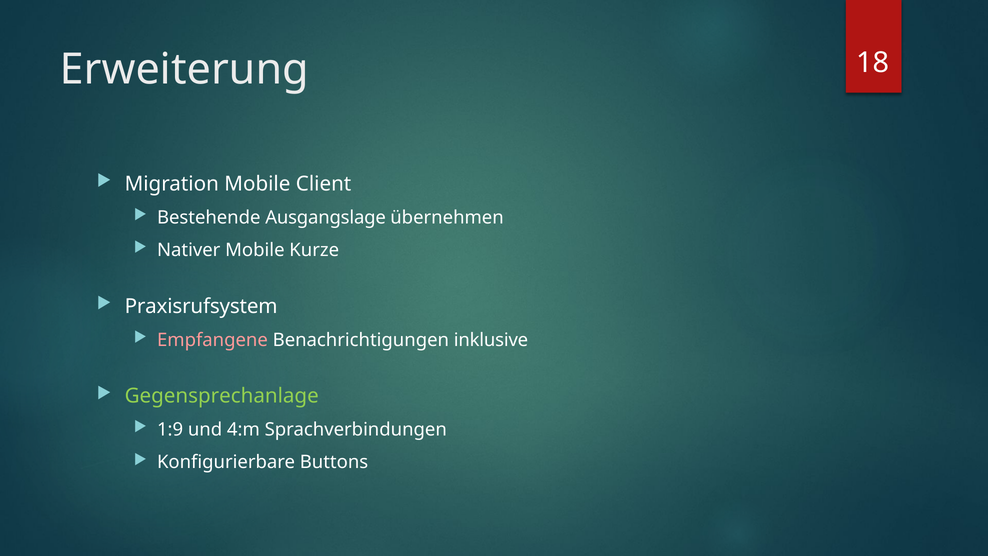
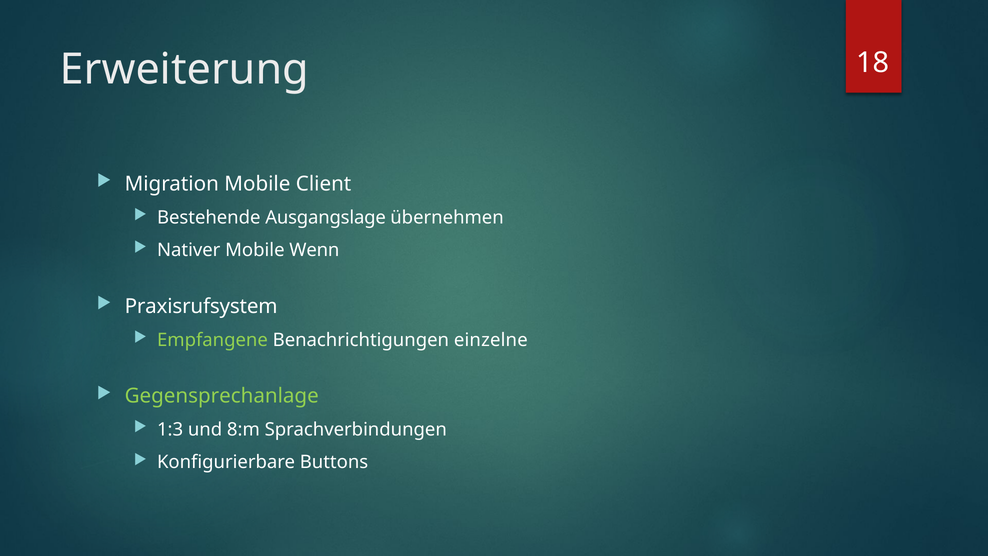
Kurze: Kurze -> Wenn
Empfangene colour: pink -> light green
inklusive: inklusive -> einzelne
1:9: 1:9 -> 1:3
4:m: 4:m -> 8:m
